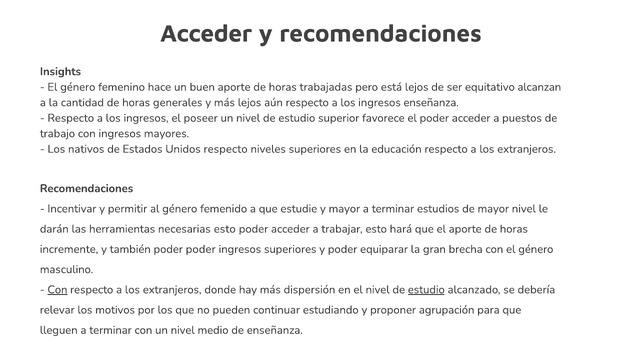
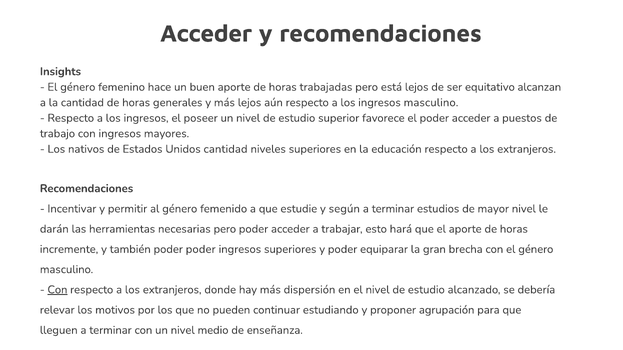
ingresos enseñanza: enseñanza -> masculino
Unidos respecto: respecto -> cantidad
y mayor: mayor -> según
necesarias esto: esto -> pero
estudio at (426, 290) underline: present -> none
